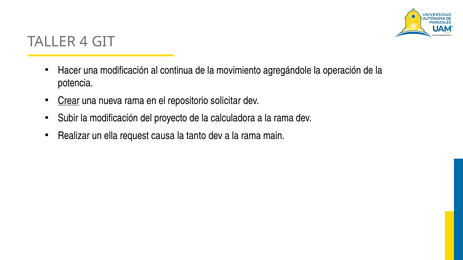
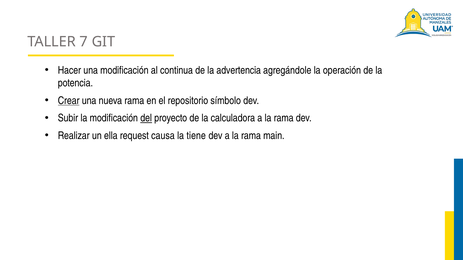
4: 4 -> 7
movimiento: movimiento -> advertencia
solicitar: solicitar -> símbolo
del underline: none -> present
tanto: tanto -> tiene
